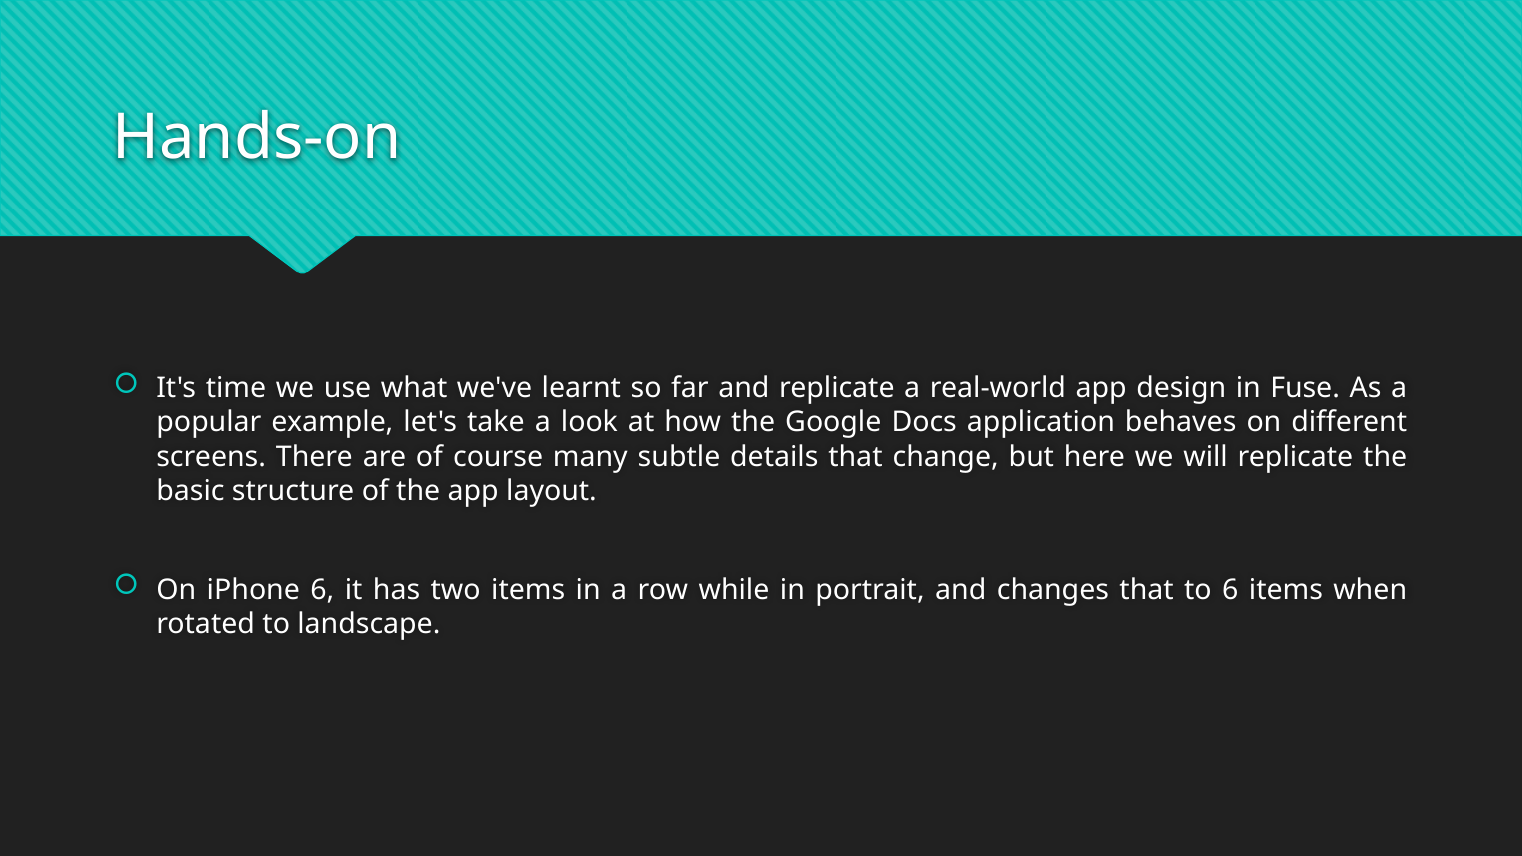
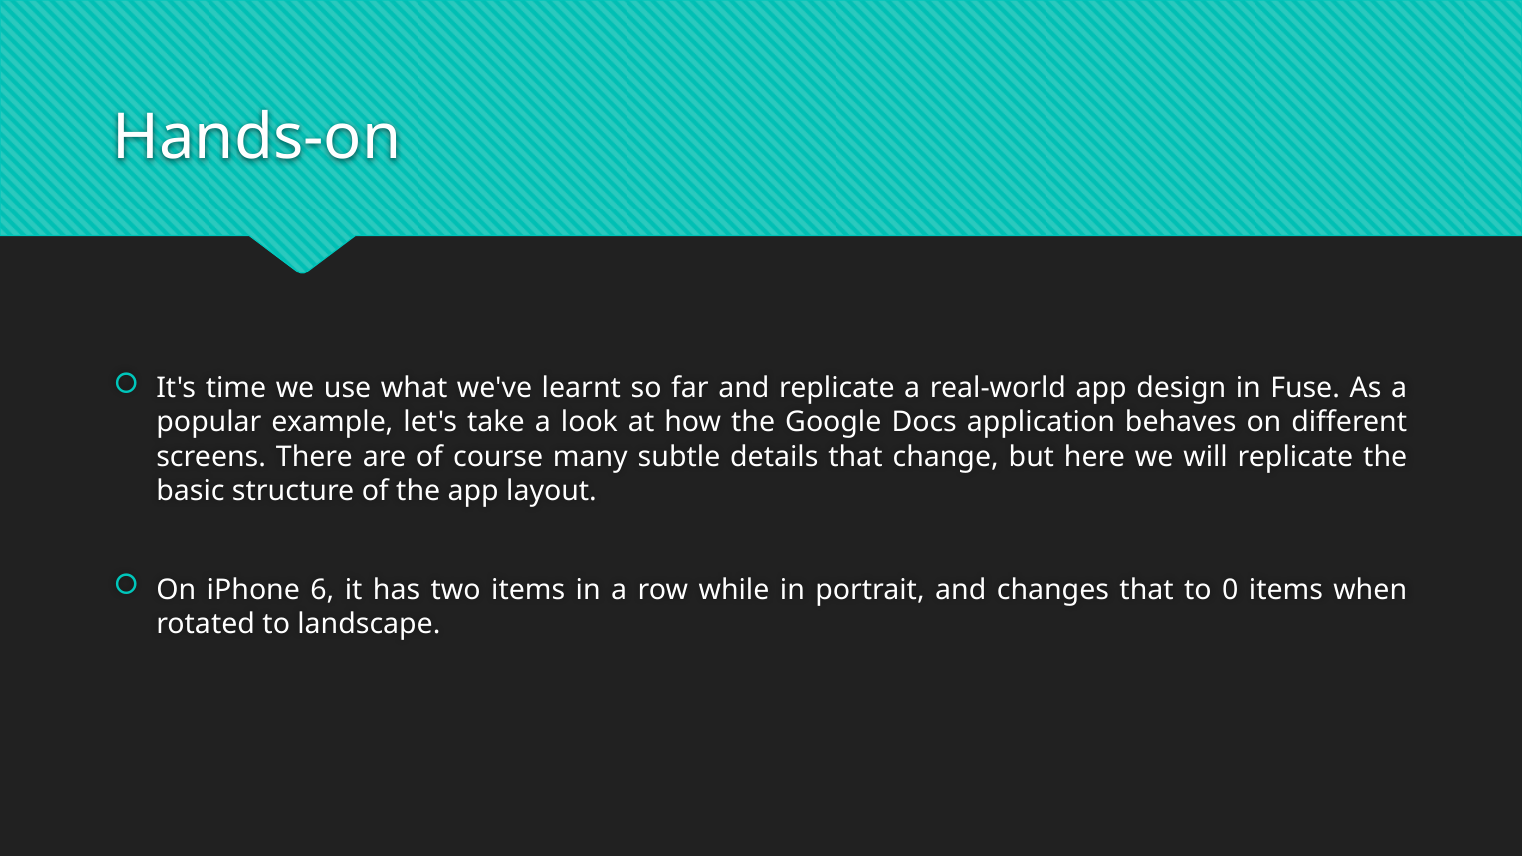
to 6: 6 -> 0
